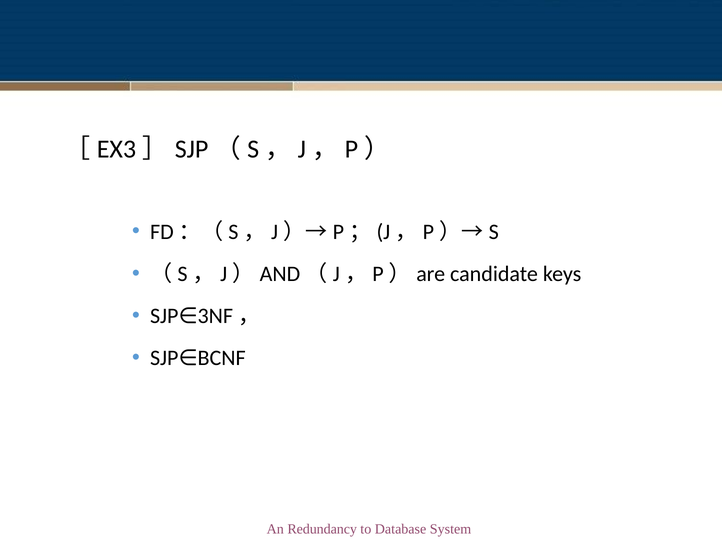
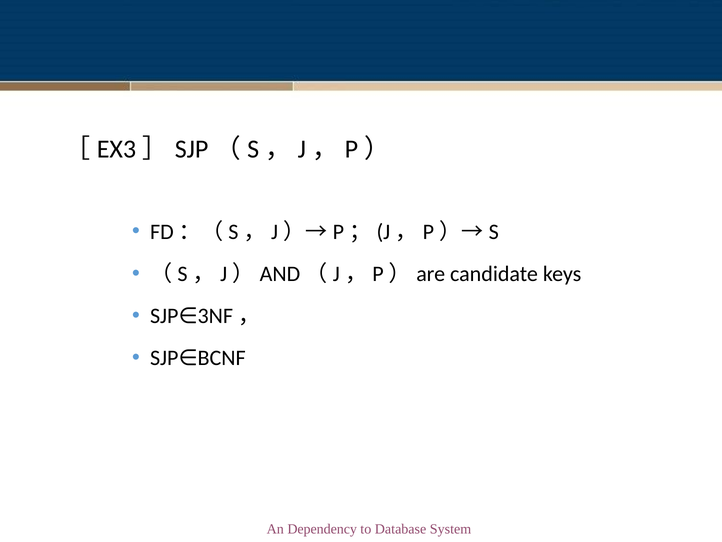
Redundancy: Redundancy -> Dependency
